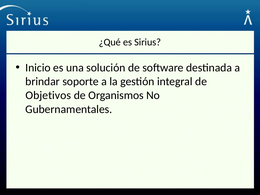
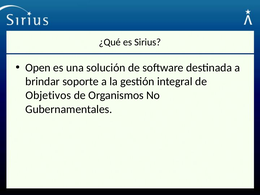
Inicio: Inicio -> Open
